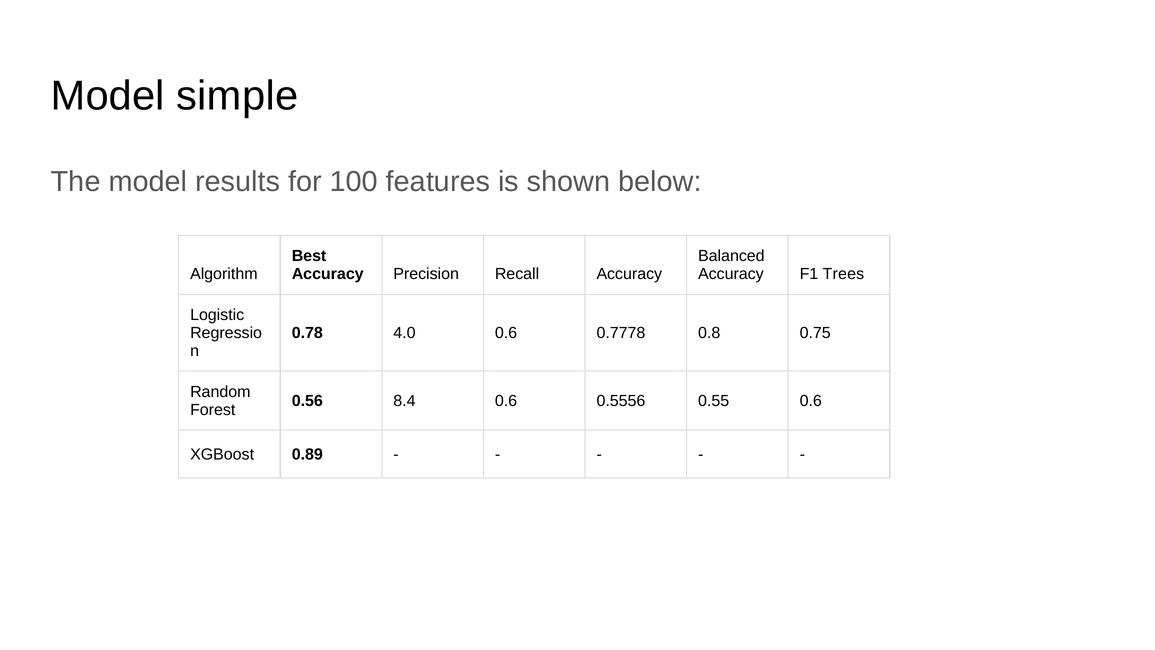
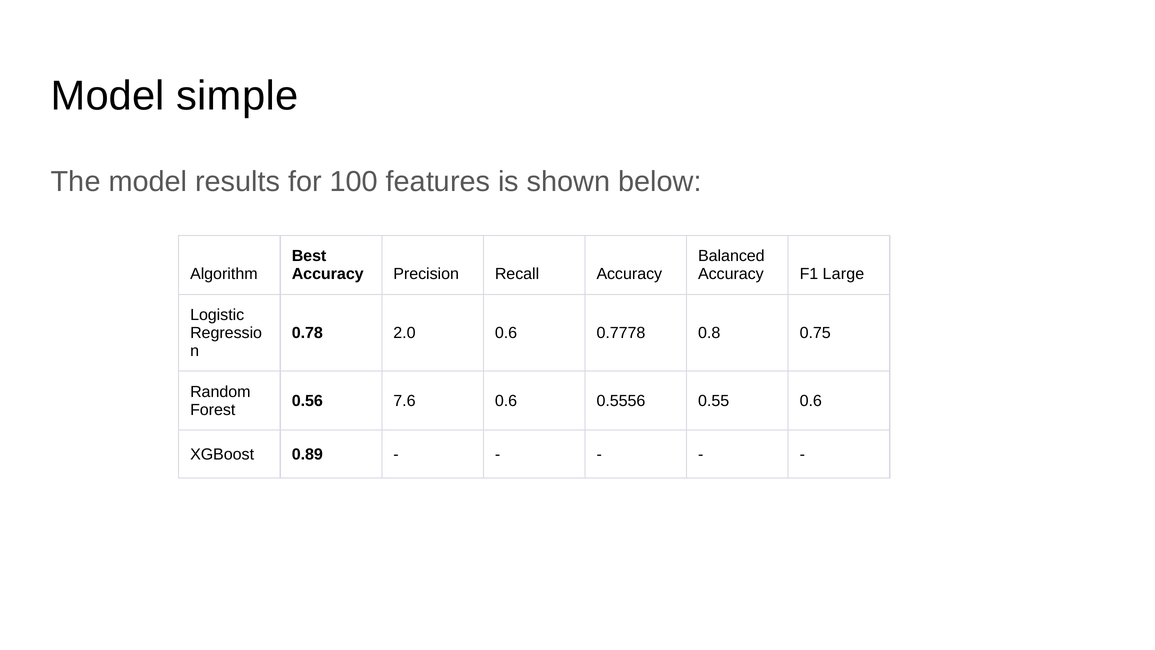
Trees: Trees -> Large
4.0: 4.0 -> 2.0
8.4: 8.4 -> 7.6
